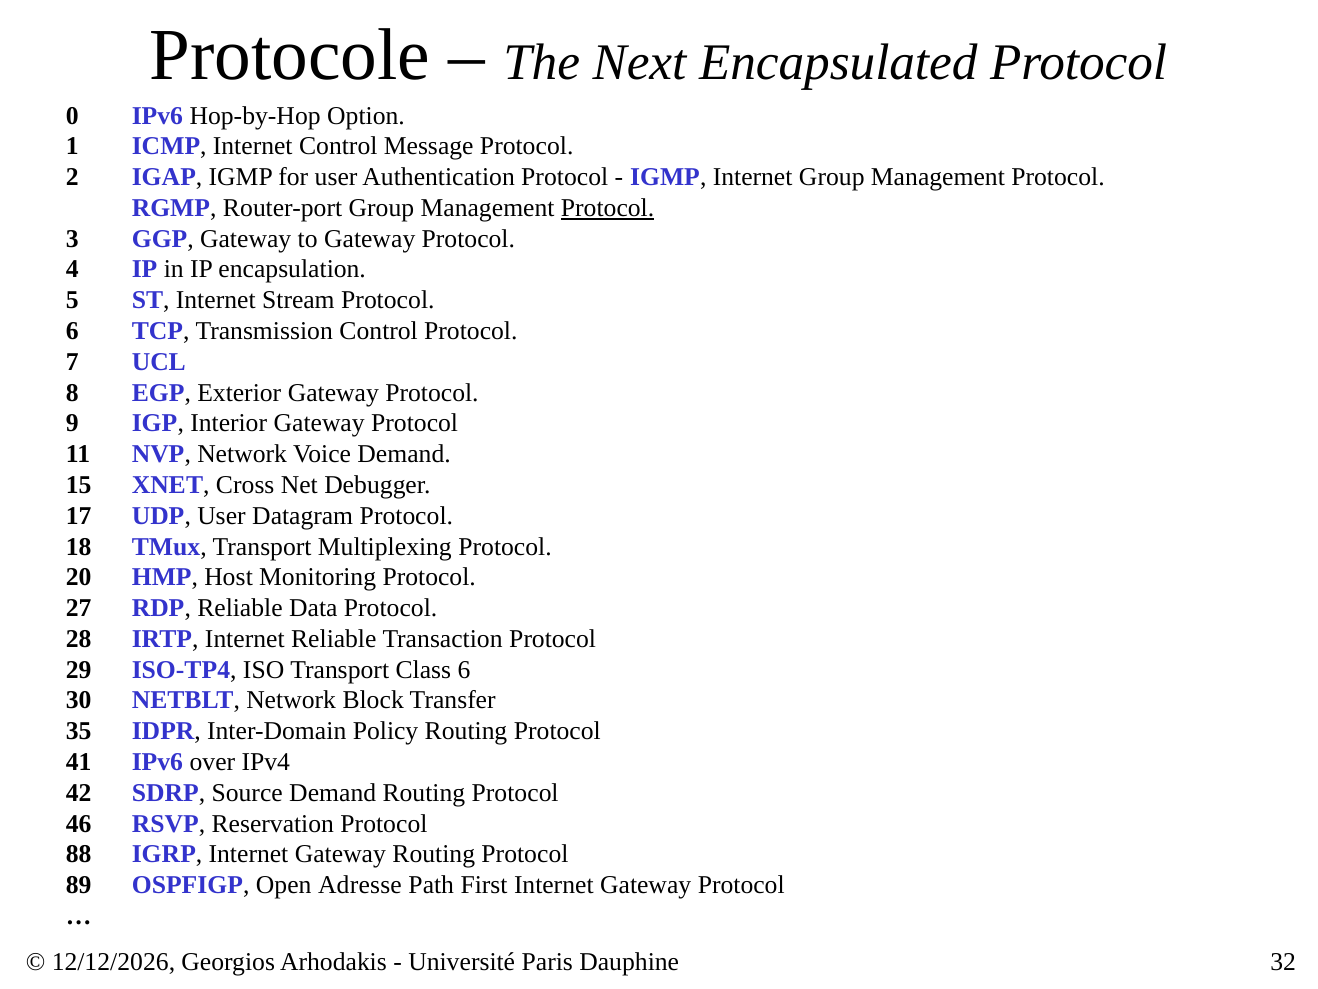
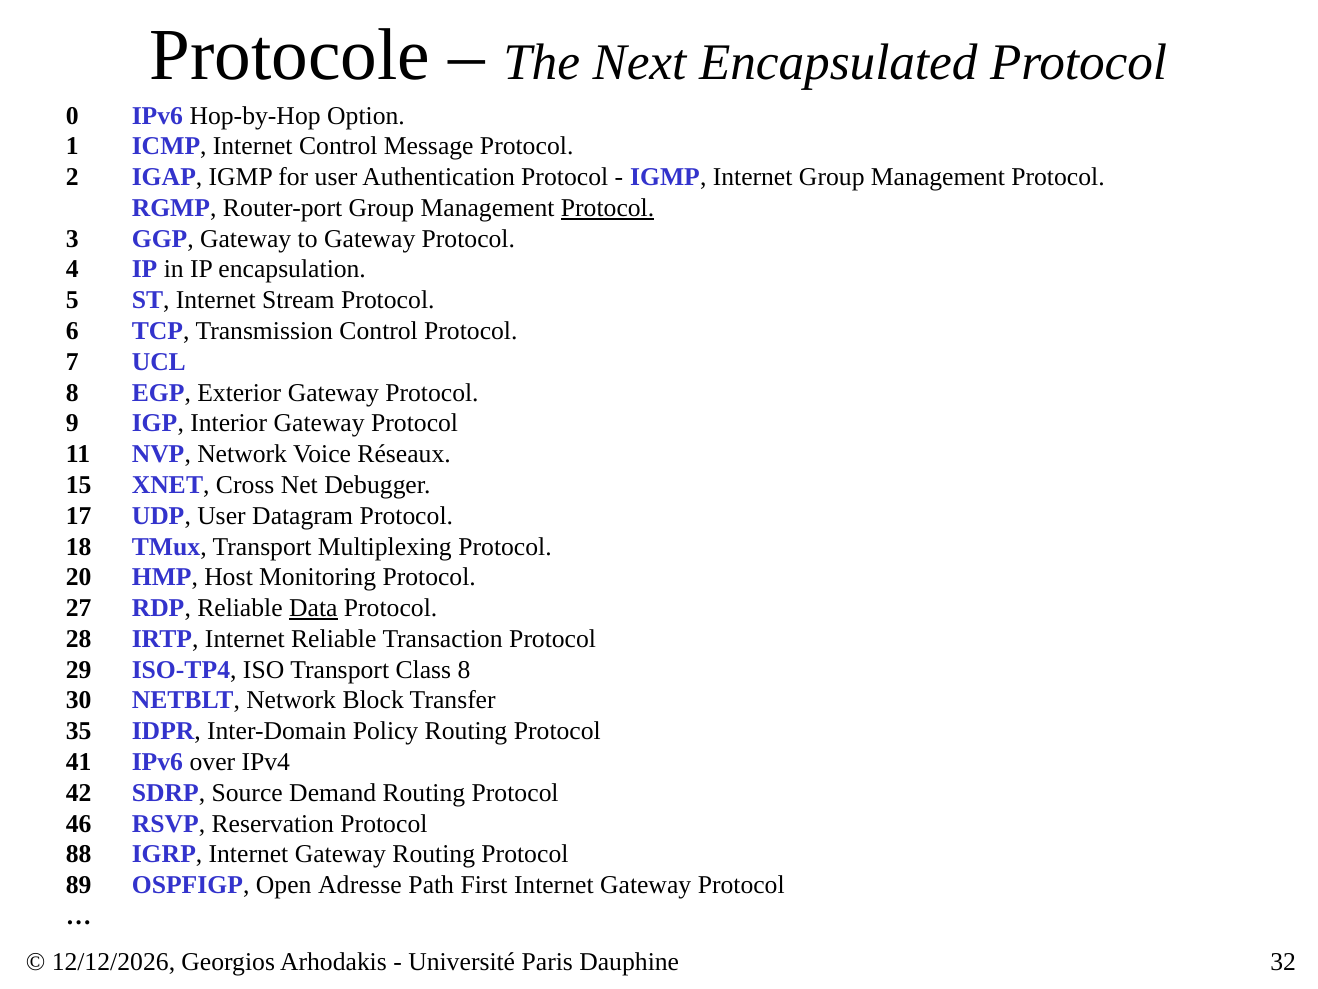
Voice Demand: Demand -> Réseaux
Data underline: none -> present
Class 6: 6 -> 8
